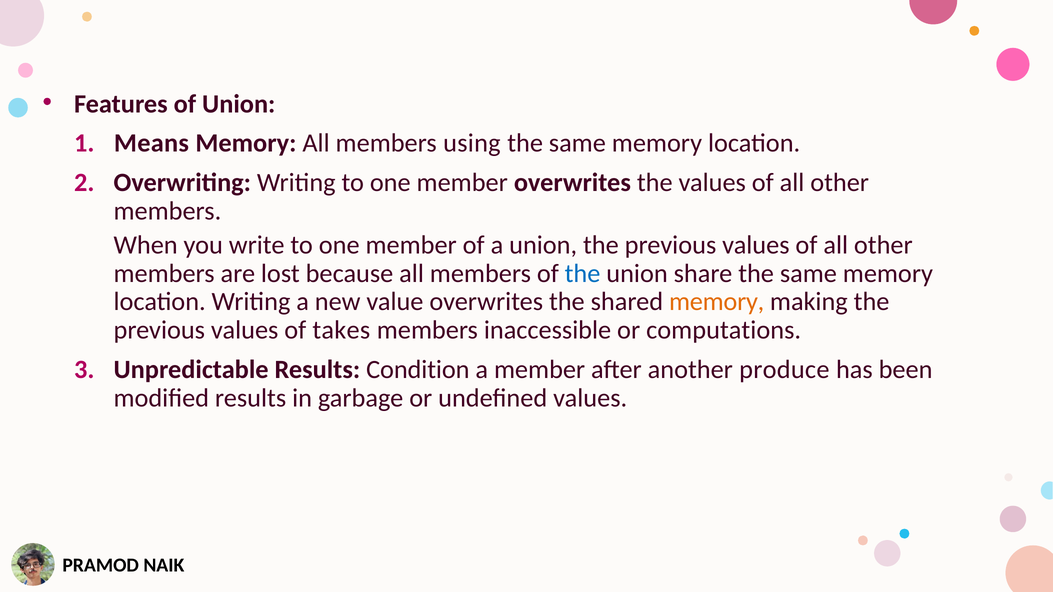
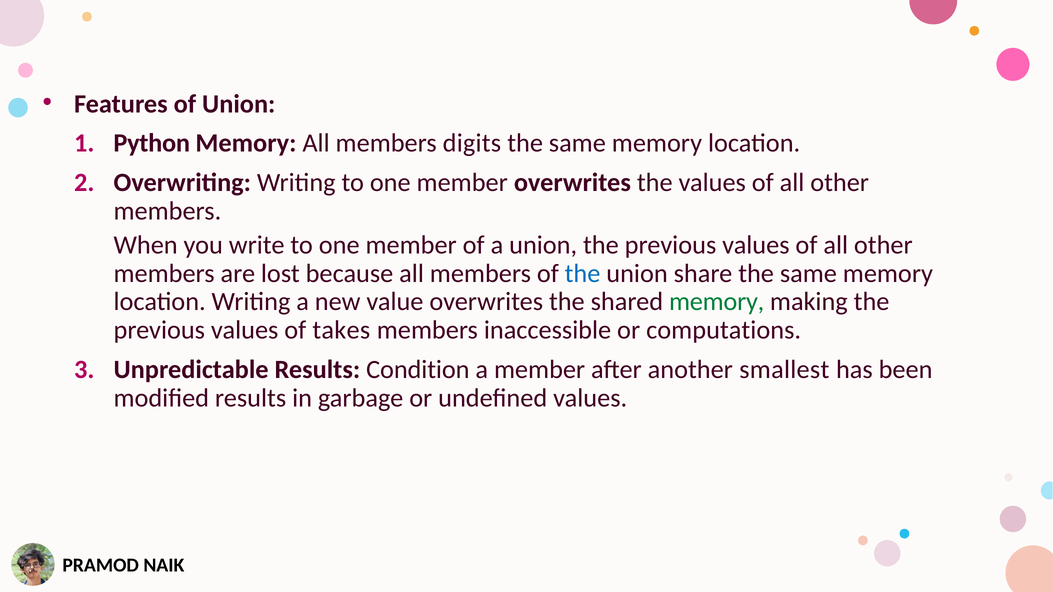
Means: Means -> Python
using: using -> digits
memory at (717, 302) colour: orange -> green
produce: produce -> smallest
